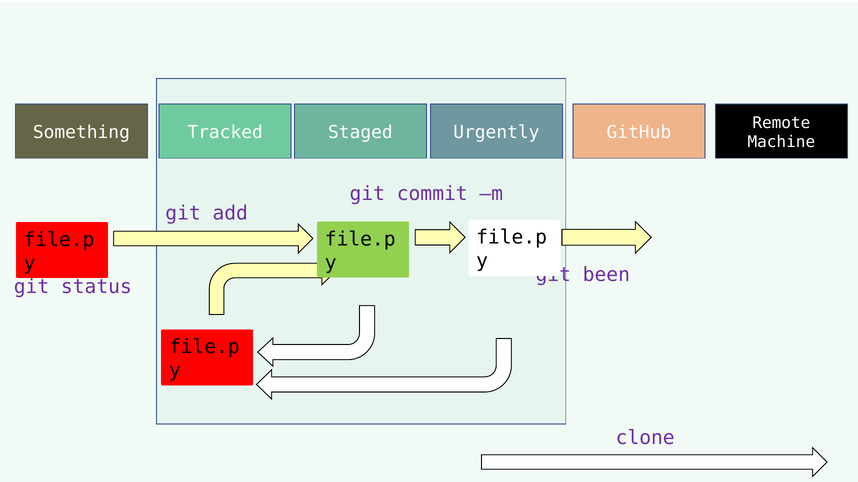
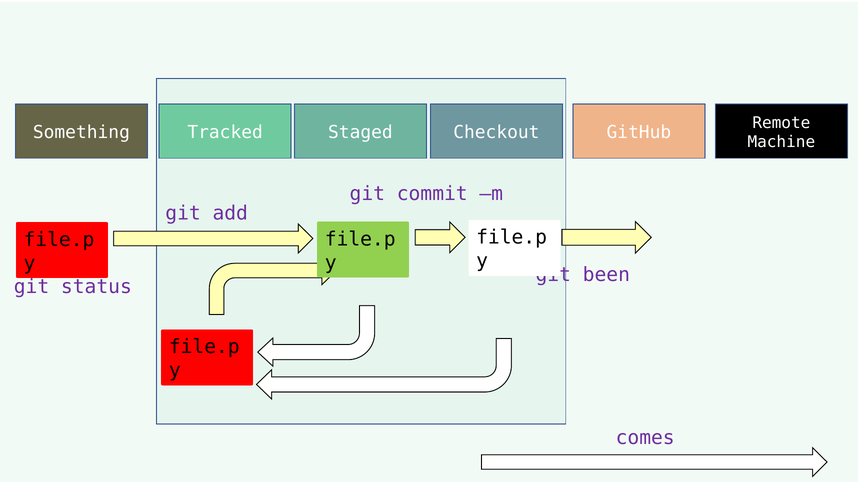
Urgently: Urgently -> Checkout
clone: clone -> comes
